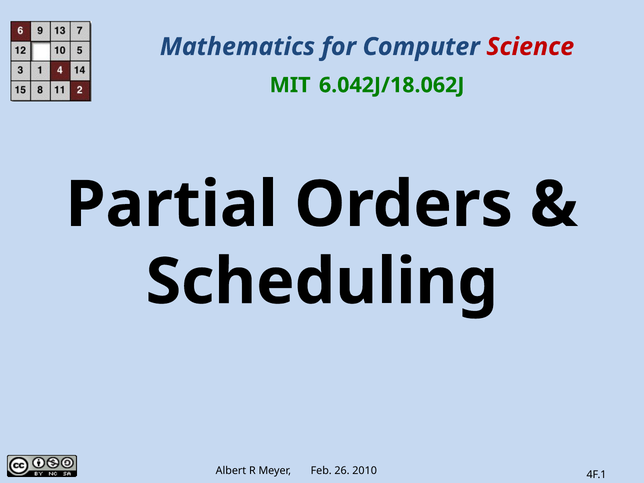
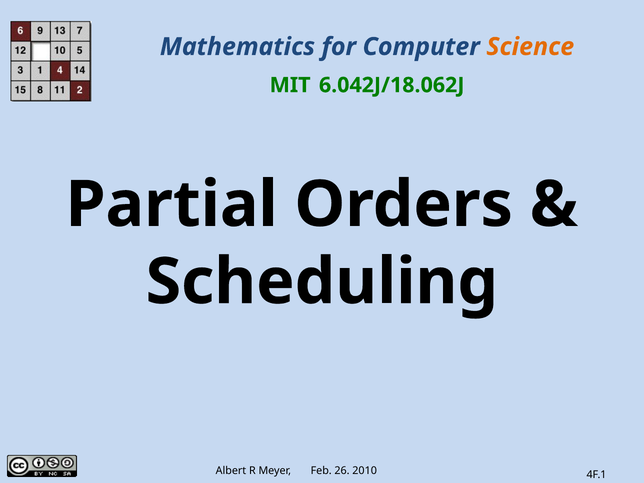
Science colour: red -> orange
